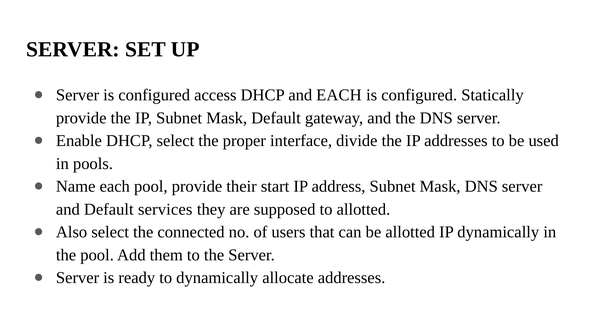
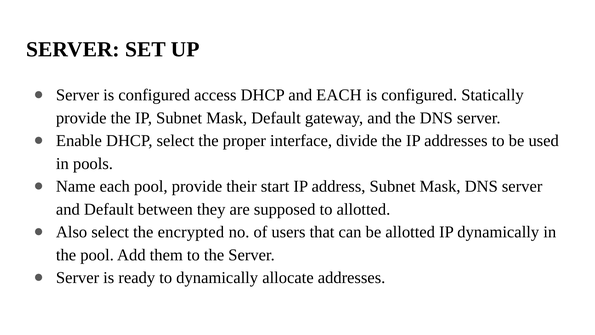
services: services -> between
connected: connected -> encrypted
